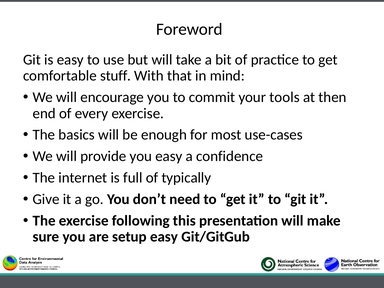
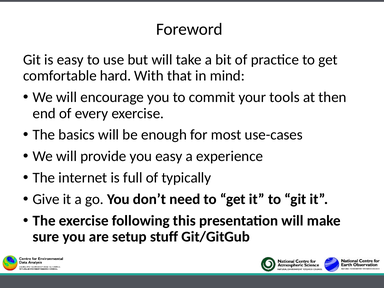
stuff: stuff -> hard
confidence: confidence -> experience
setup easy: easy -> stuff
